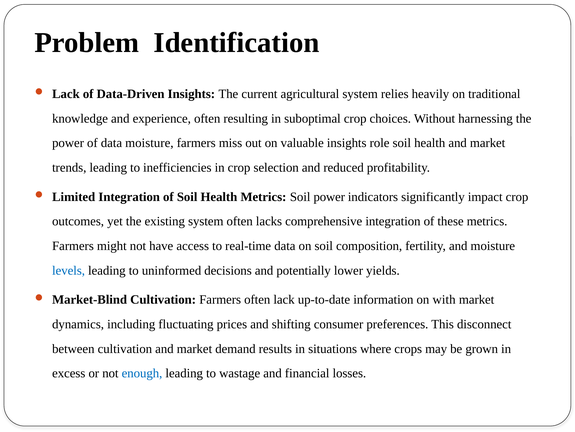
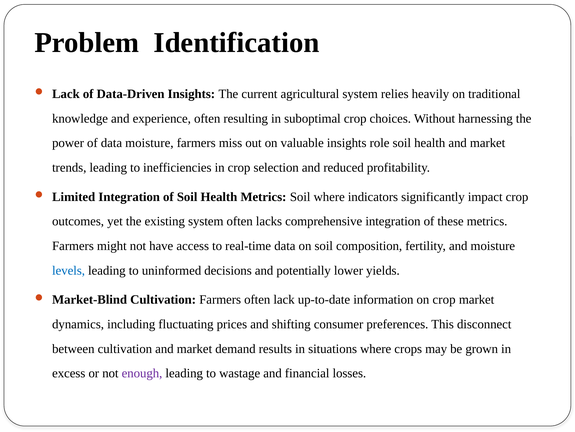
Soil power: power -> where
on with: with -> crop
enough colour: blue -> purple
